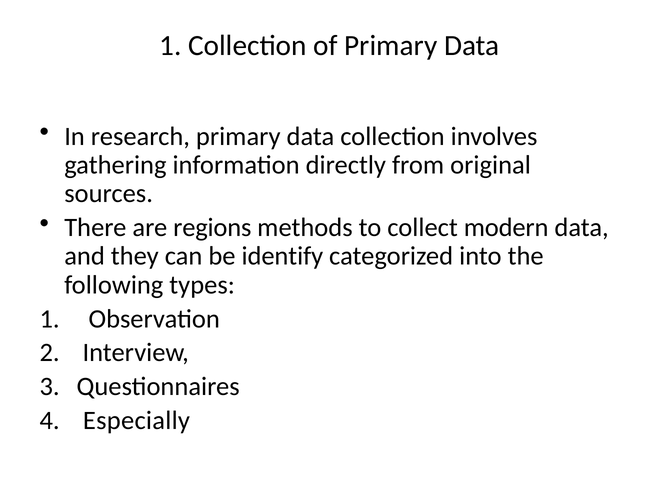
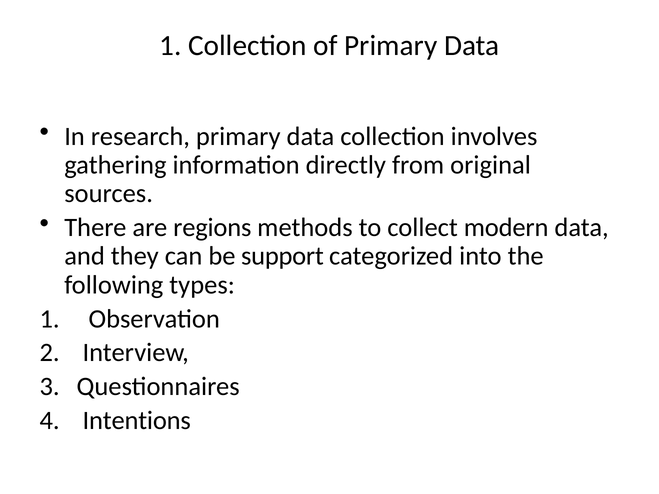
identify: identify -> support
Especially: Especially -> Intentions
